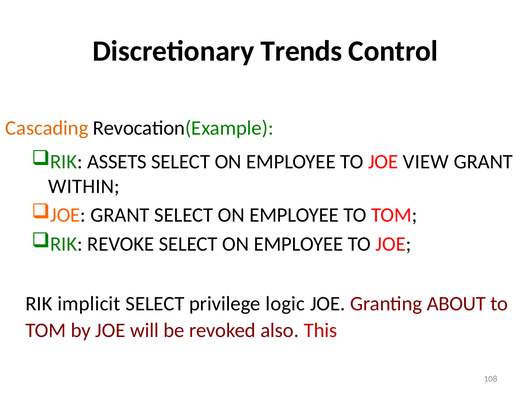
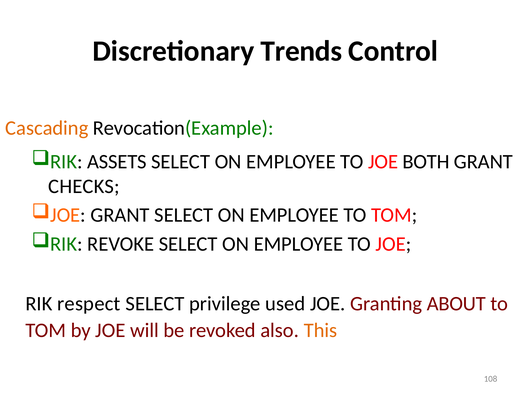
VIEW: VIEW -> BOTH
WITHIN: WITHIN -> CHECKS
implicit: implicit -> respect
logic: logic -> used
This colour: red -> orange
